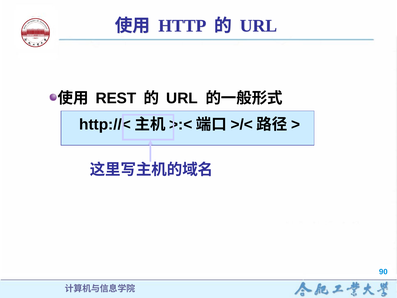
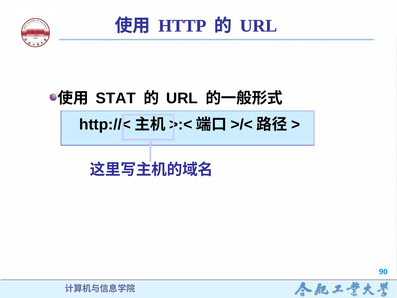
REST: REST -> STAT
